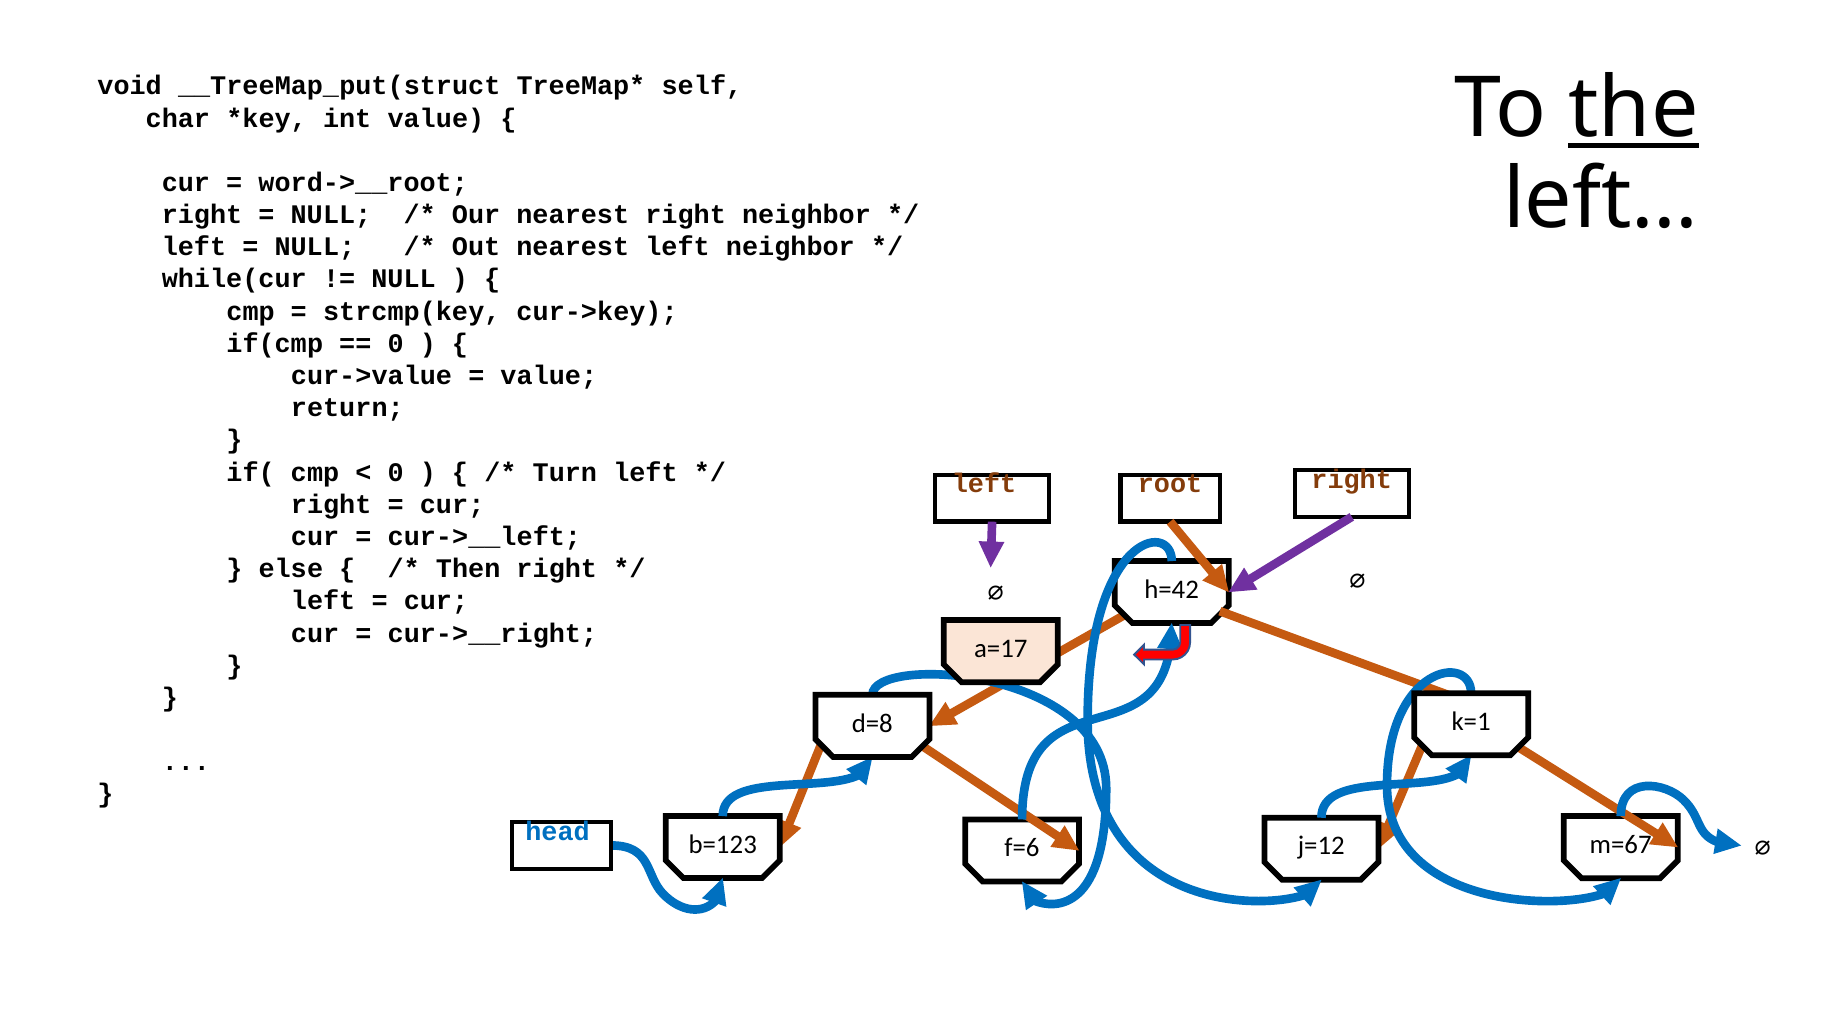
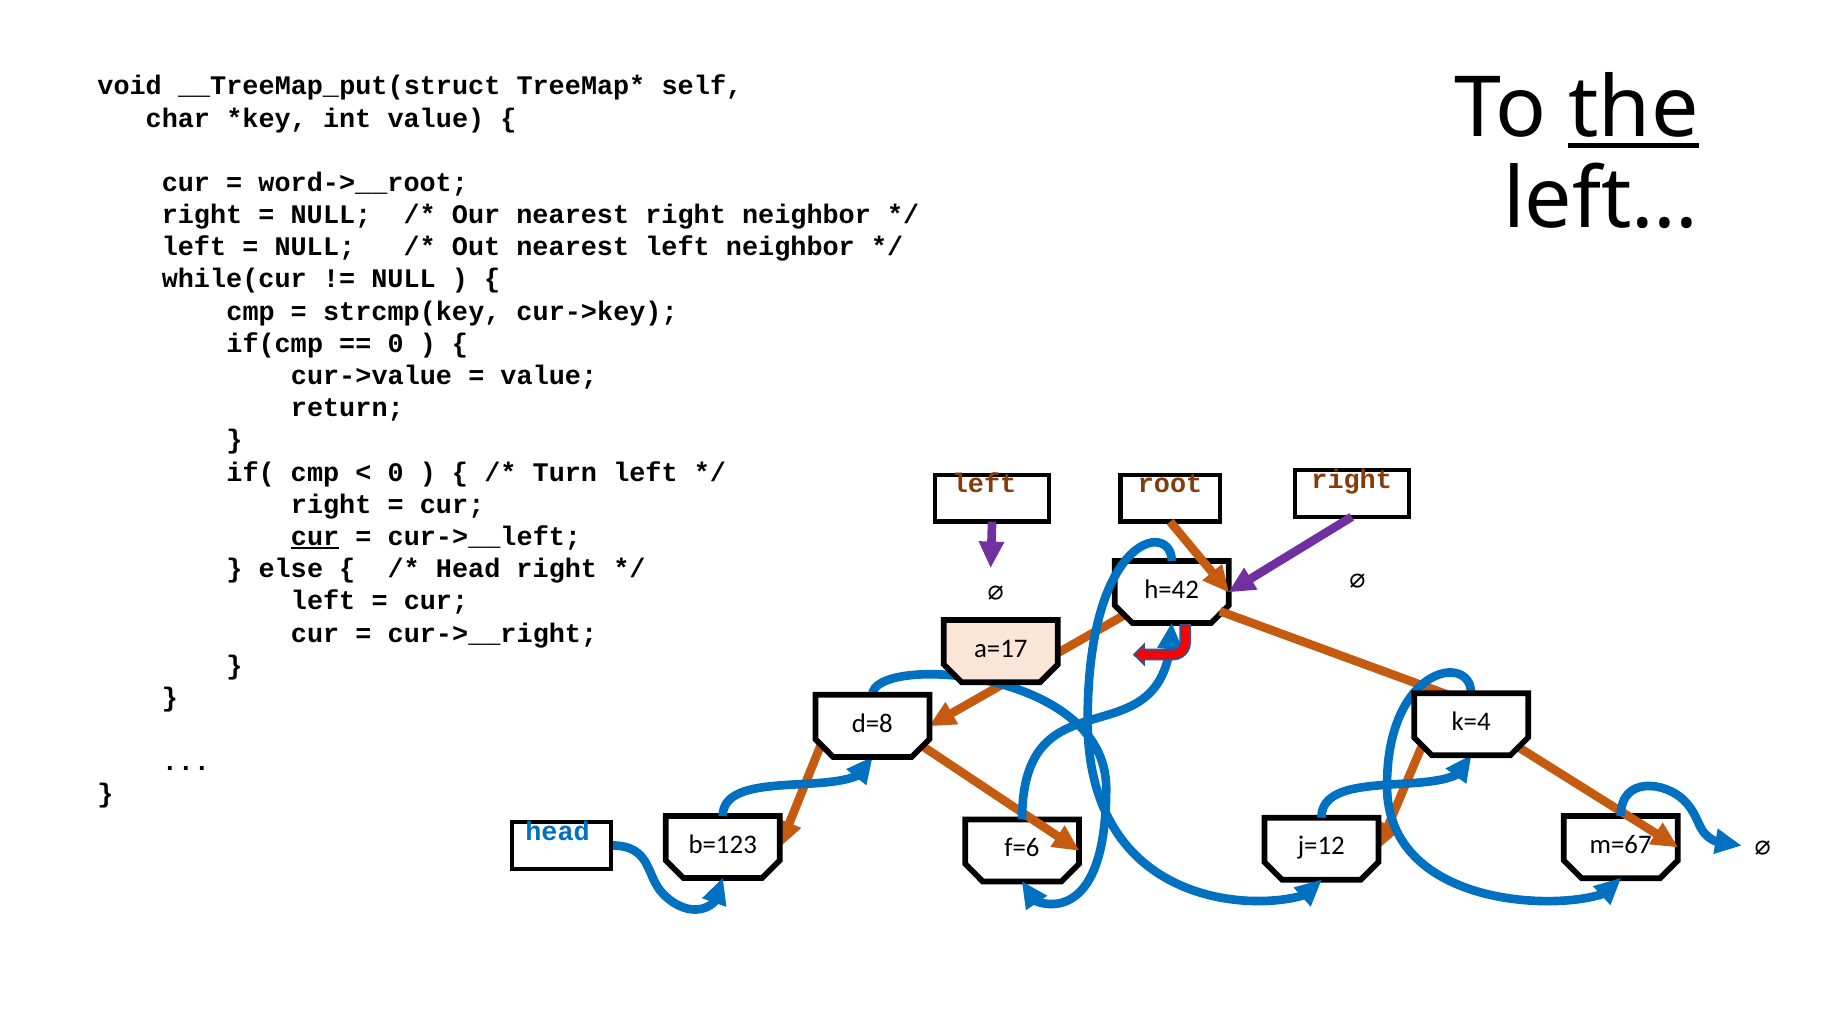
cur at (315, 537) underline: none -> present
Then at (468, 569): Then -> Head
k=1: k=1 -> k=4
